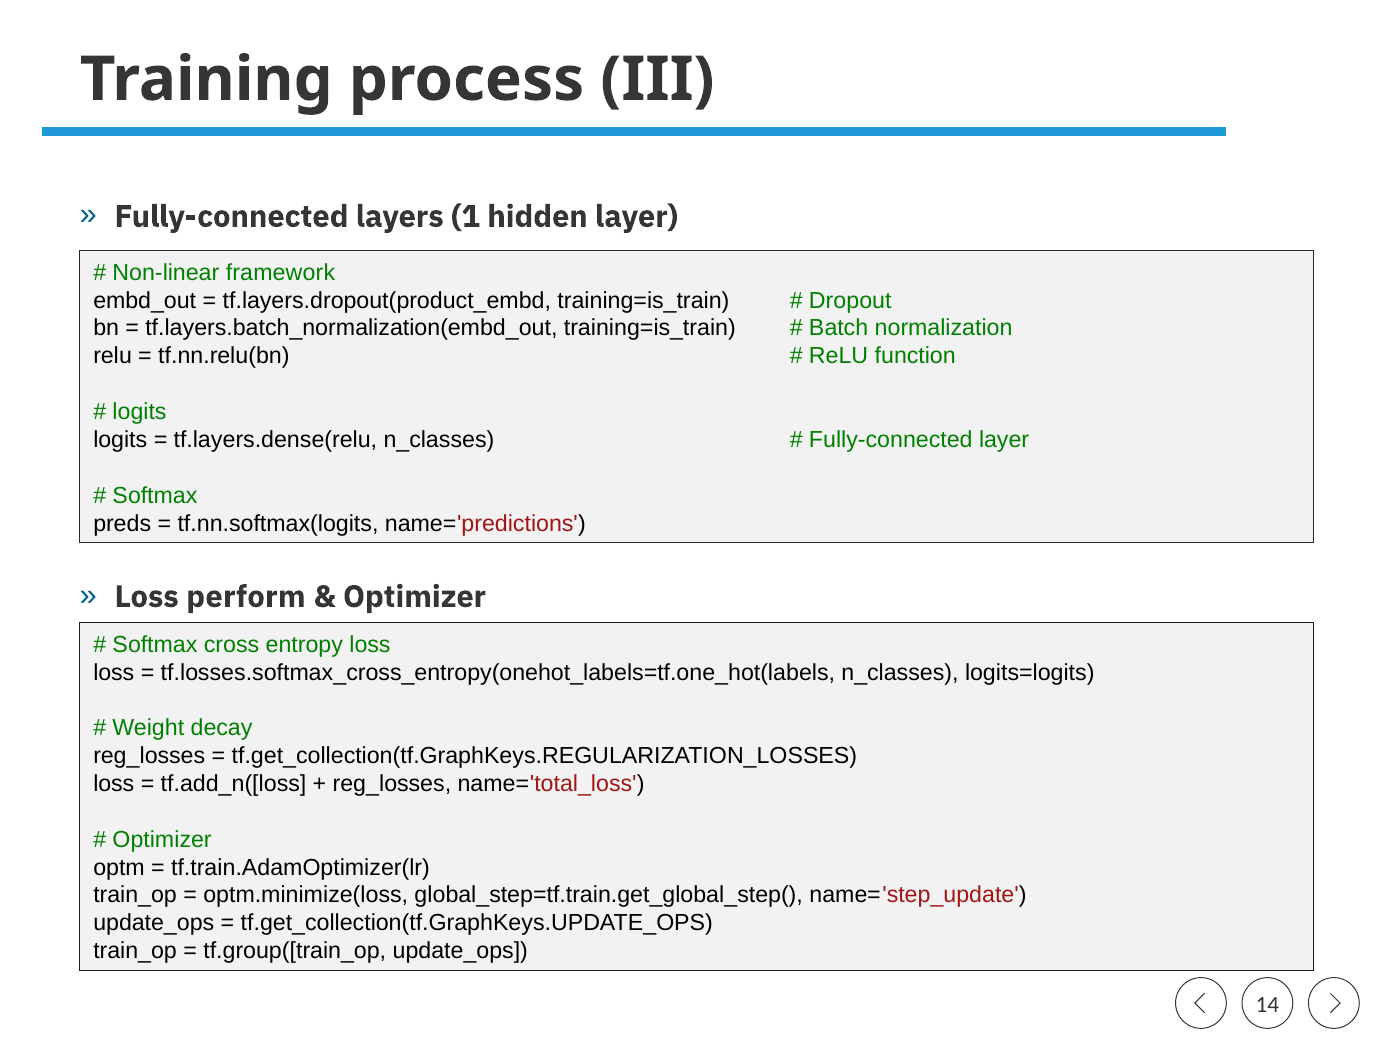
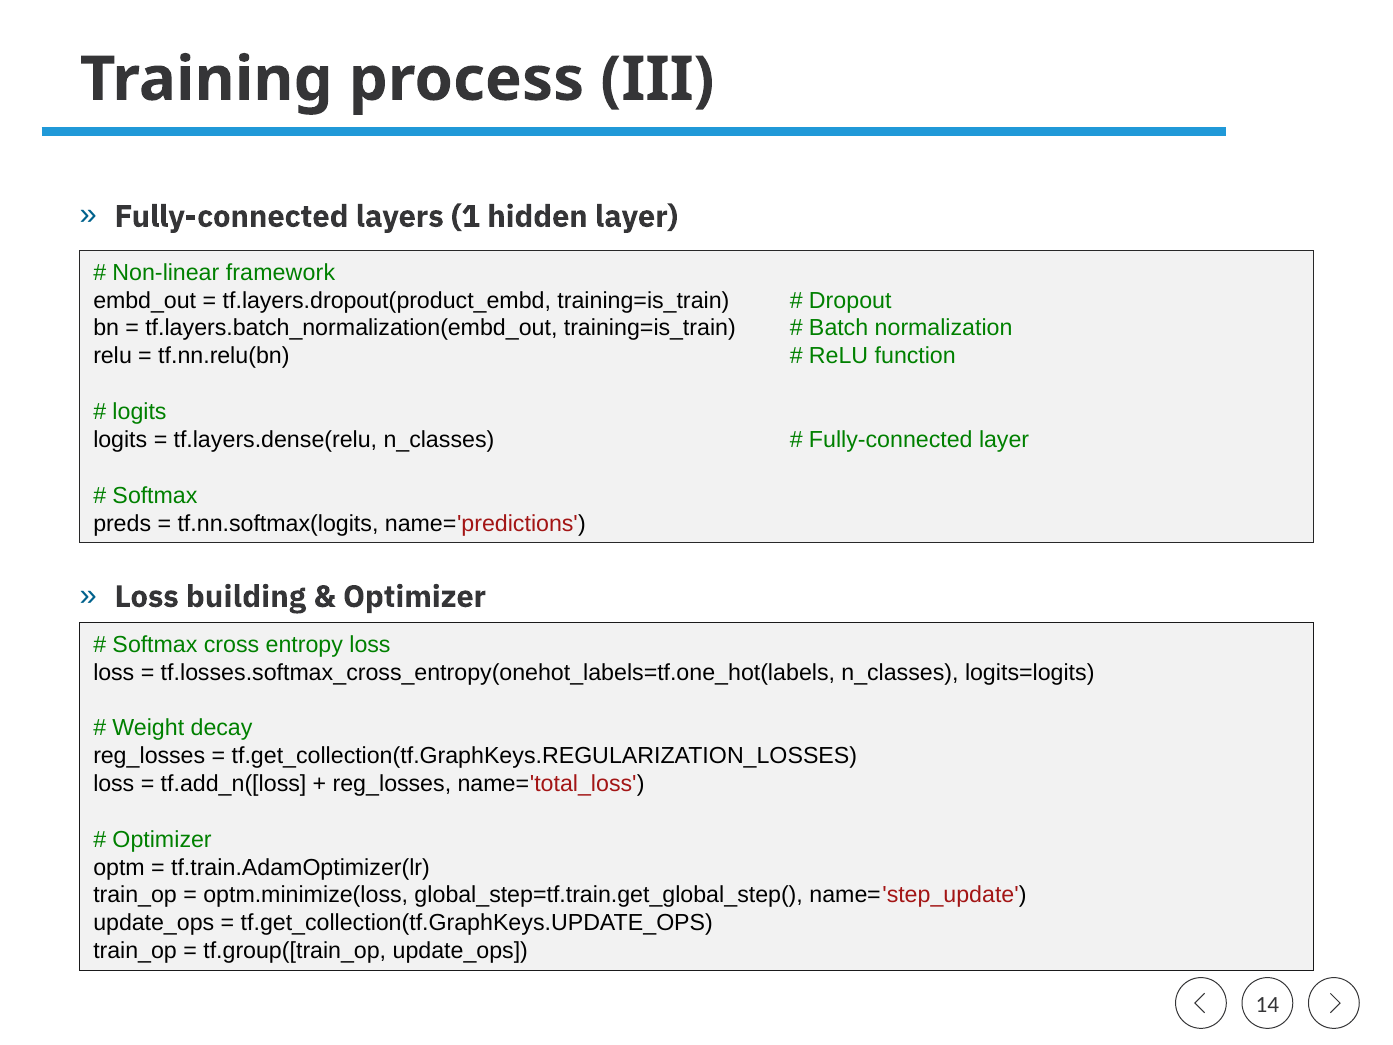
perform: perform -> building
